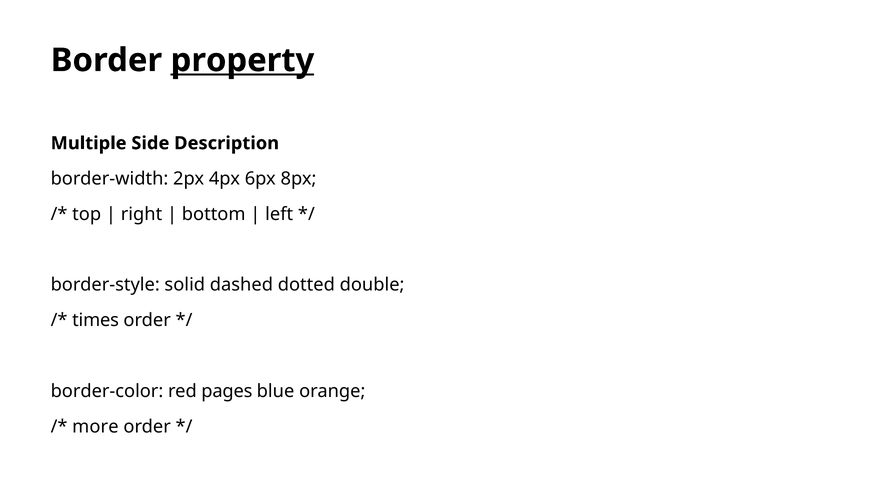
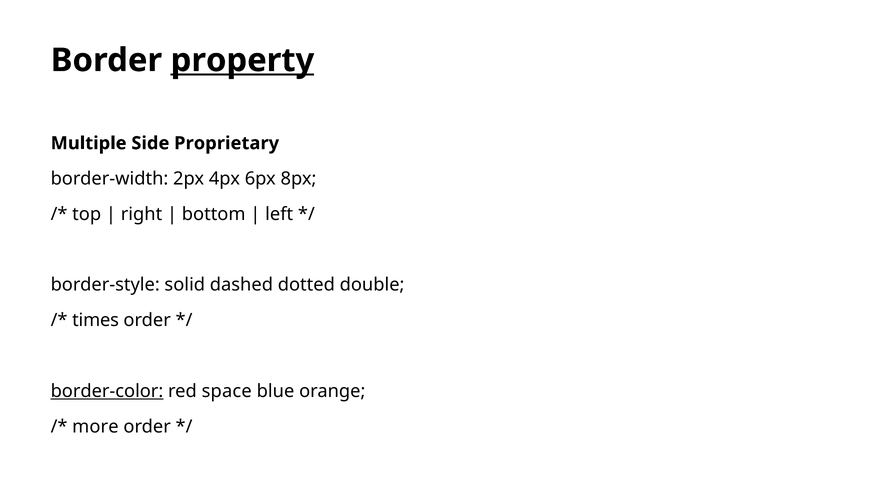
Description: Description -> Proprietary
border-color underline: none -> present
pages: pages -> space
